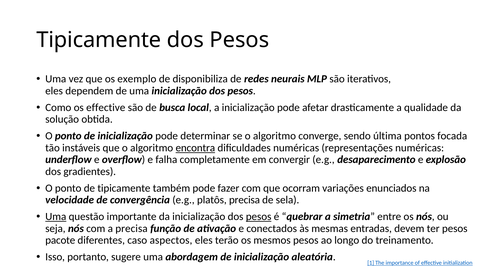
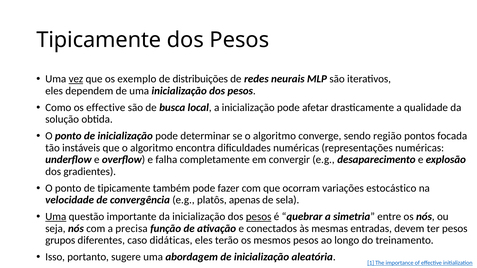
vez underline: none -> present
disponibiliza: disponibiliza -> distribuições
última: última -> região
encontra underline: present -> none
enunciados: enunciados -> estocástico
platôs precisa: precisa -> apenas
pacote: pacote -> grupos
aspectos: aspectos -> didáticas
